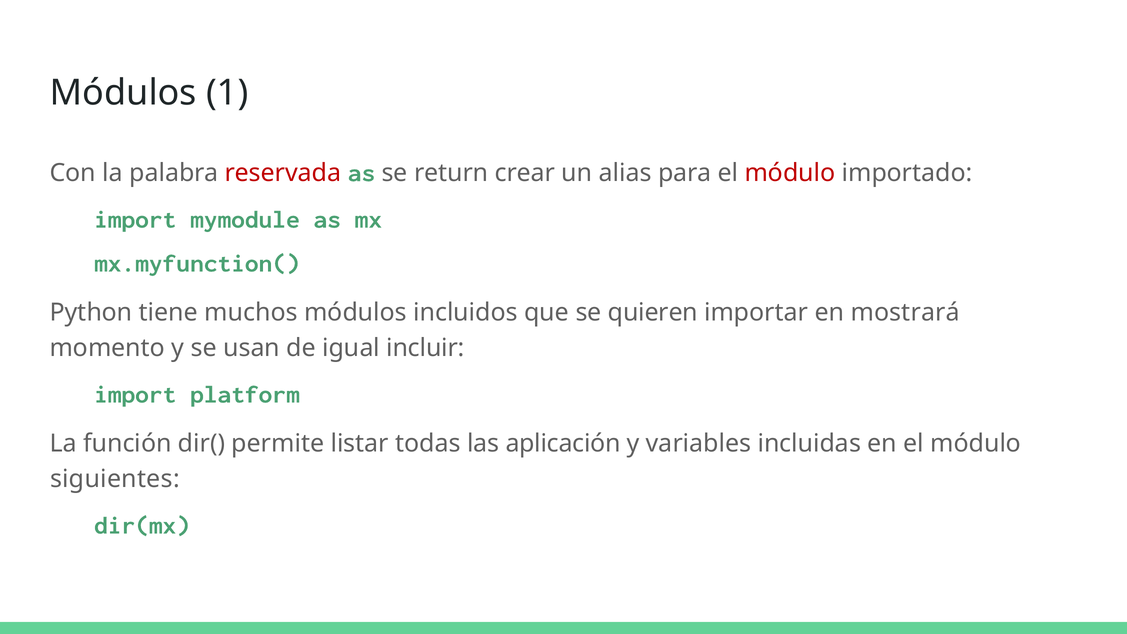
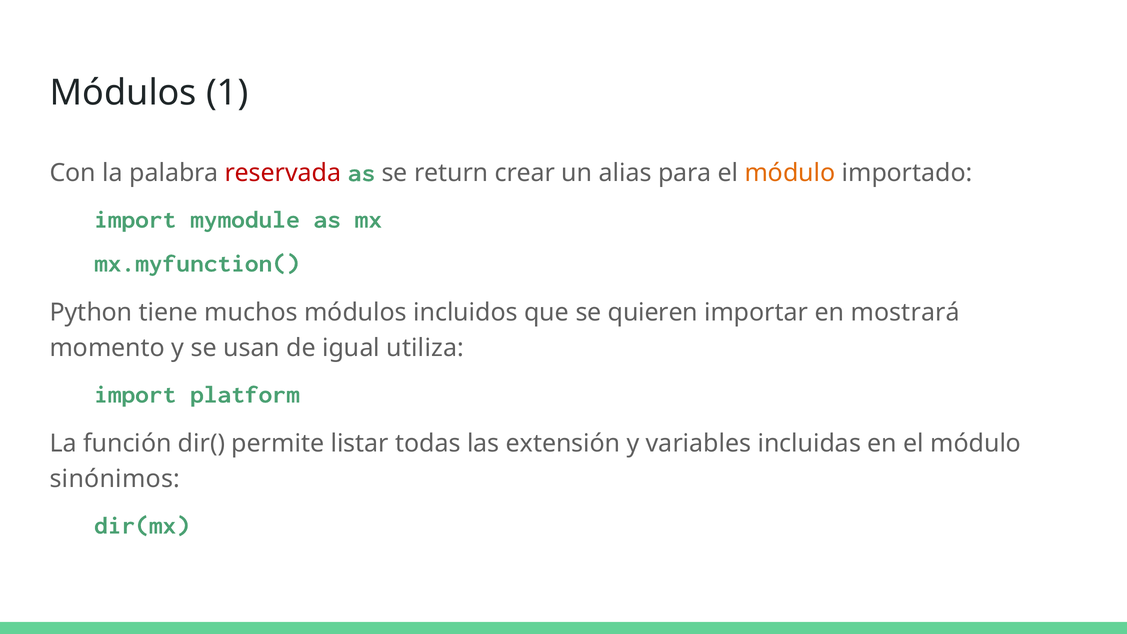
módulo at (790, 173) colour: red -> orange
incluir: incluir -> utiliza
aplicación: aplicación -> extensión
siguientes: siguientes -> sinónimos
